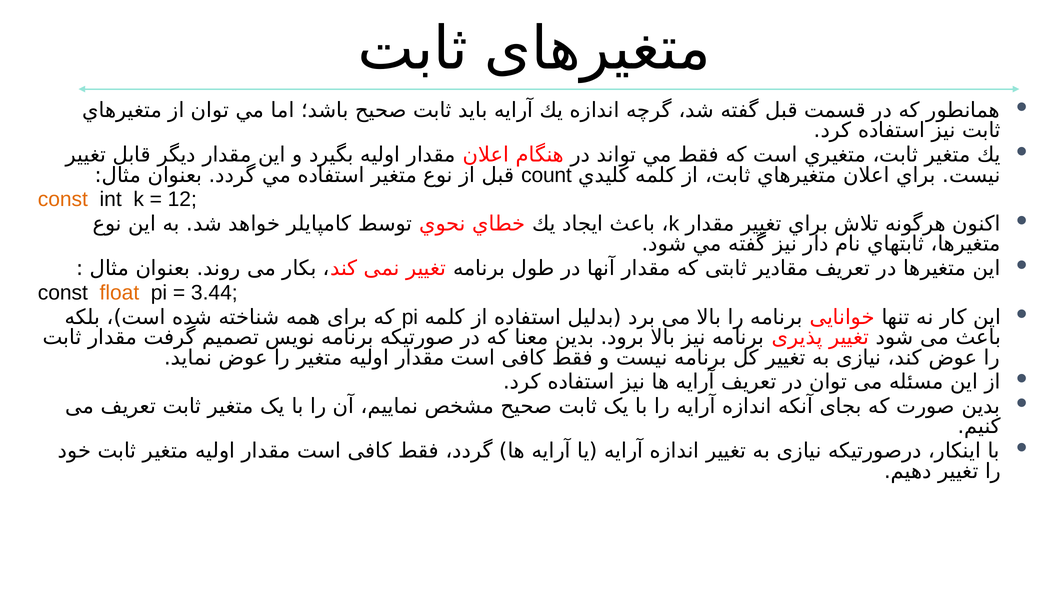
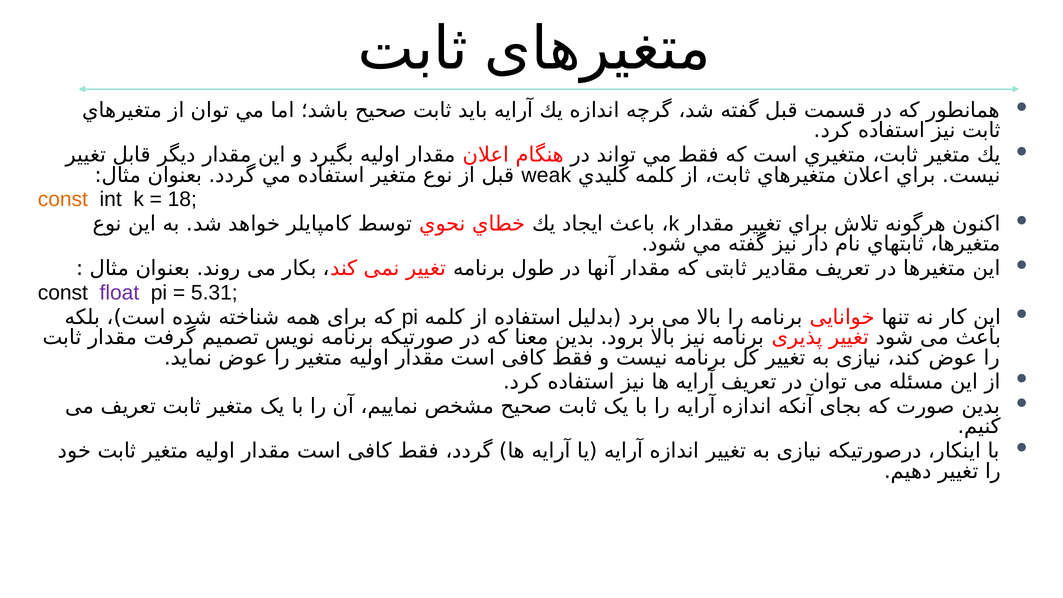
count: count -> weak
12: 12 -> 18
float colour: orange -> purple
3.44: 3.44 -> 5.31
